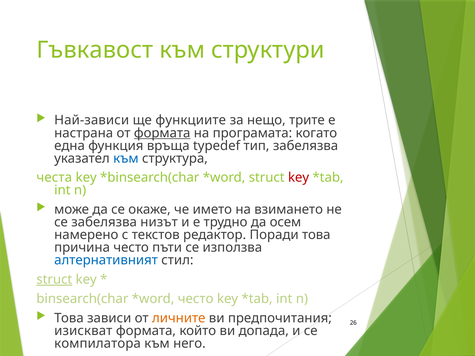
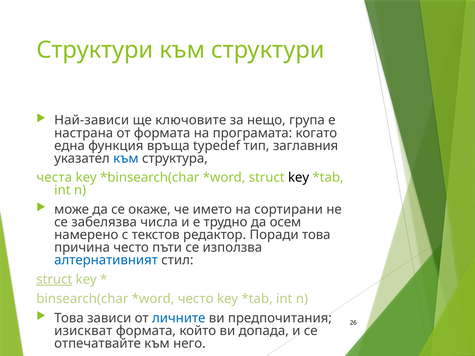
Гъвкавост at (95, 50): Гъвкавост -> Структури
функциите: функциите -> ключовите
трите: трите -> група
формата at (162, 133) underline: present -> none
тип забелязва: забелязва -> заглавния
key at (299, 178) colour: red -> black
взимането: взимането -> сортирани
низът: низът -> числа
личните colour: orange -> blue
компилатора: компилатора -> отпечатвайте
